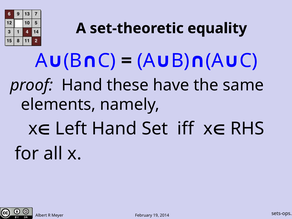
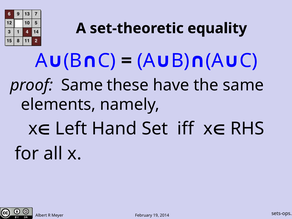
proof Hand: Hand -> Same
